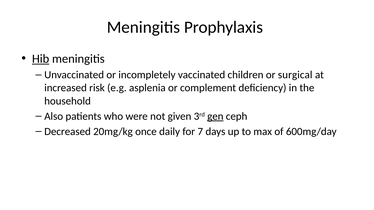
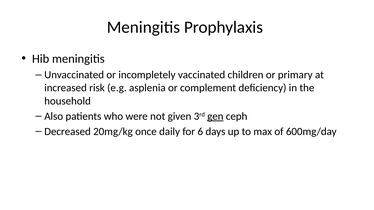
Hib underline: present -> none
surgical: surgical -> primary
7: 7 -> 6
